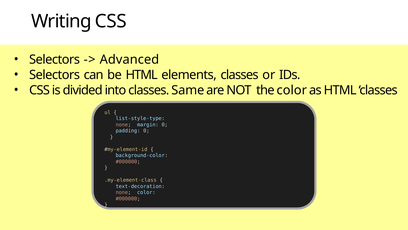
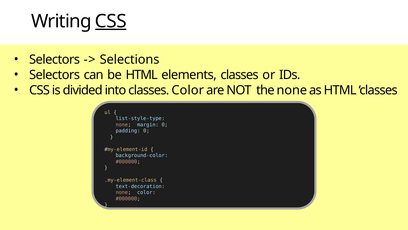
CSS at (111, 21) underline: none -> present
Advanced: Advanced -> Selections
classes Same: Same -> Color
the color: color -> none
